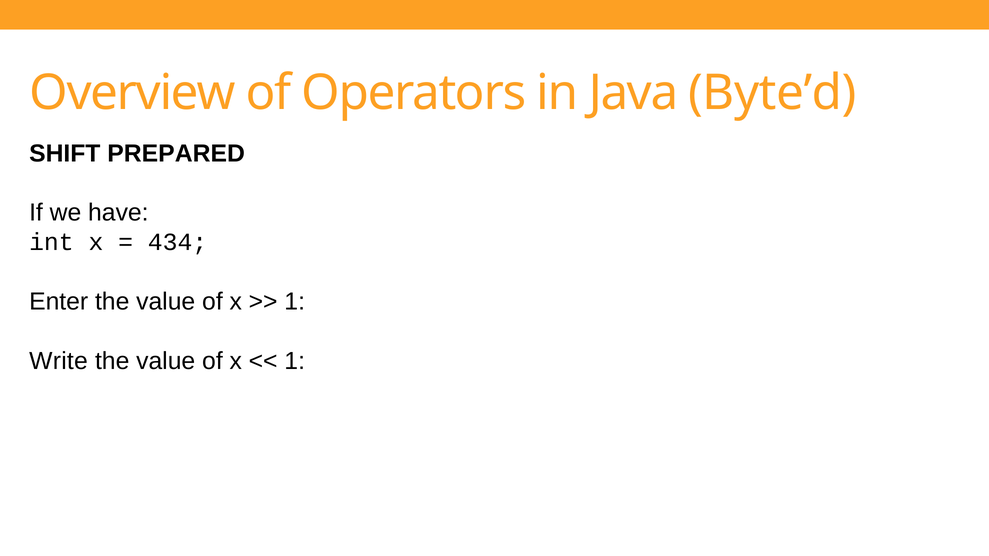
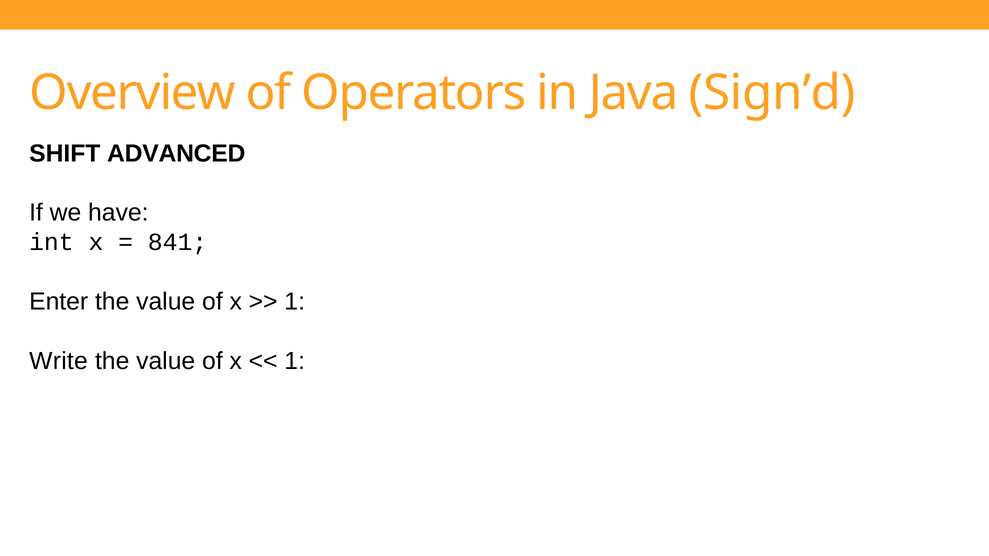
Byte’d: Byte’d -> Sign’d
PREPARED: PREPARED -> ADVANCED
434: 434 -> 841
